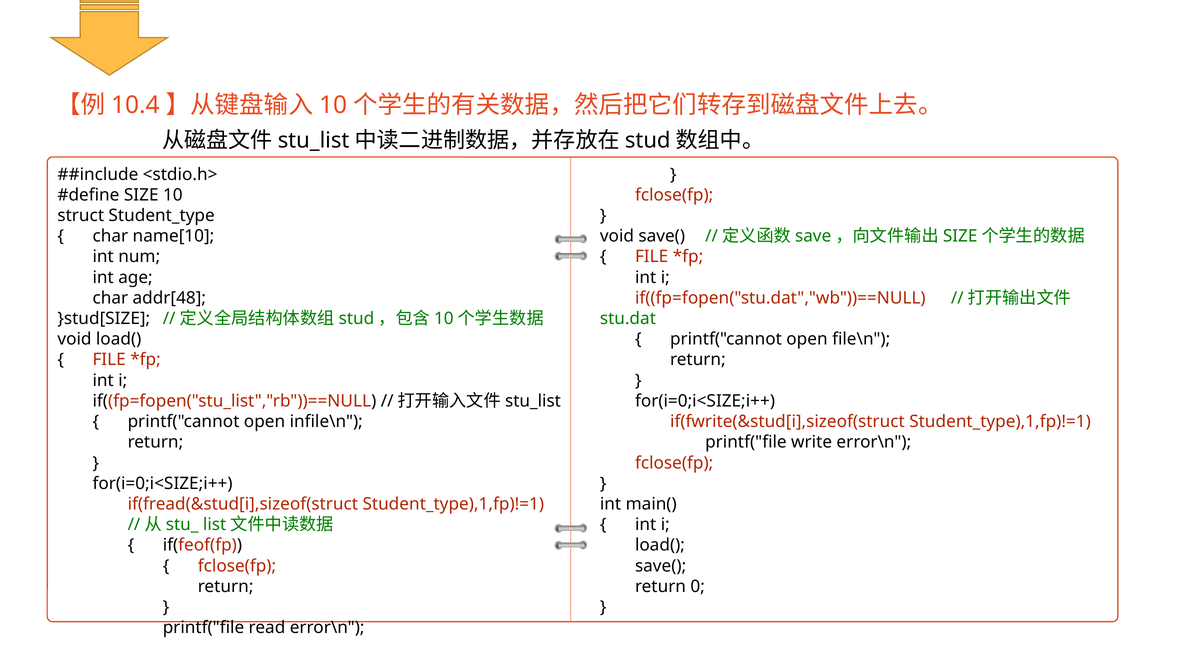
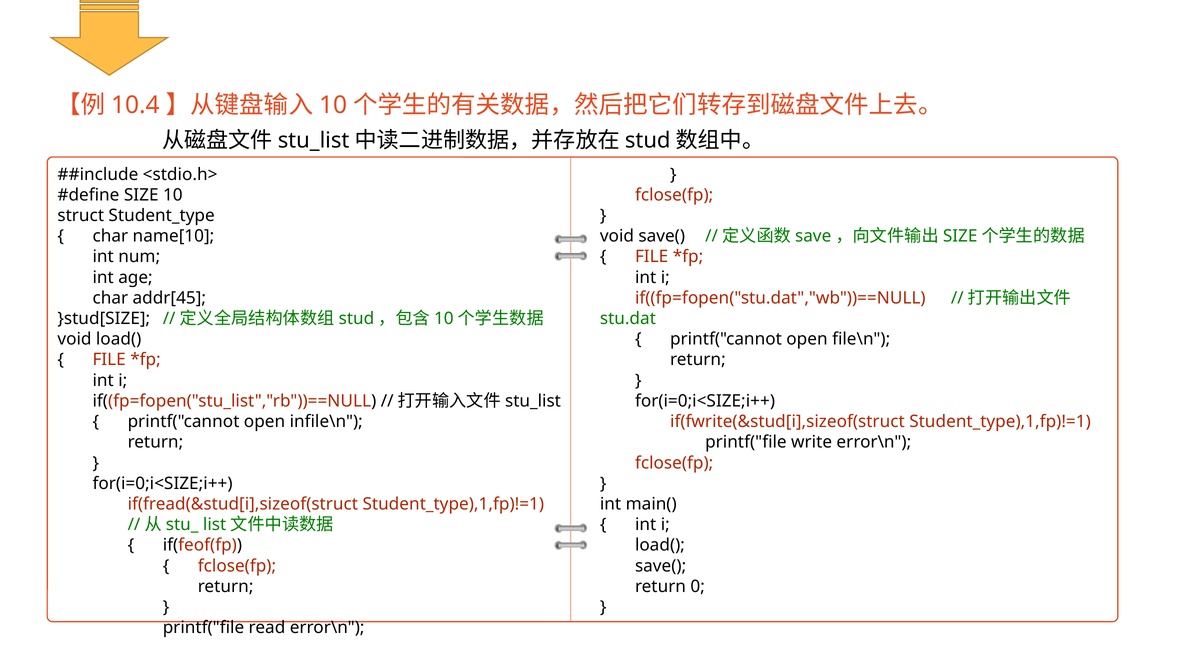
addr[48: addr[48 -> addr[45
